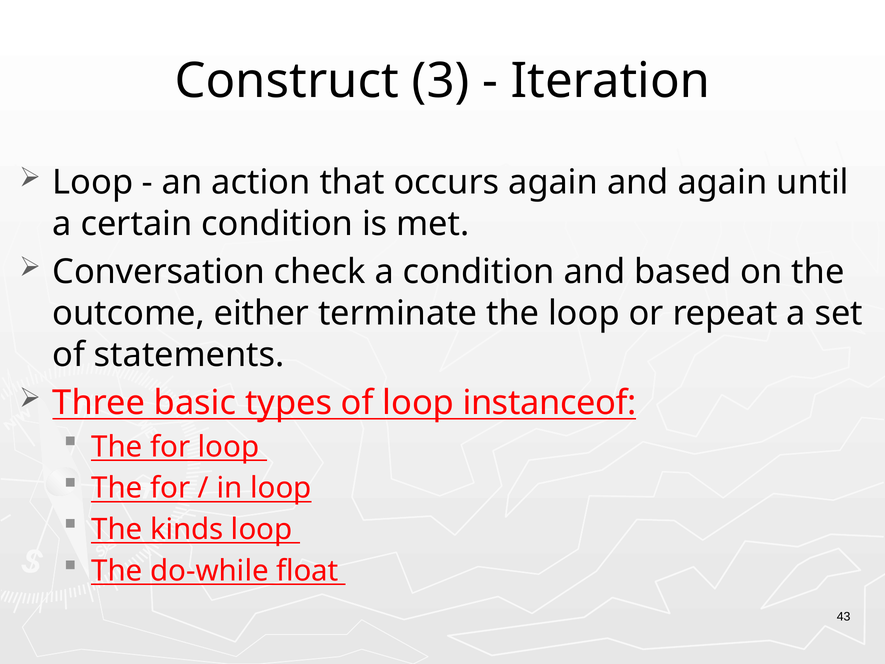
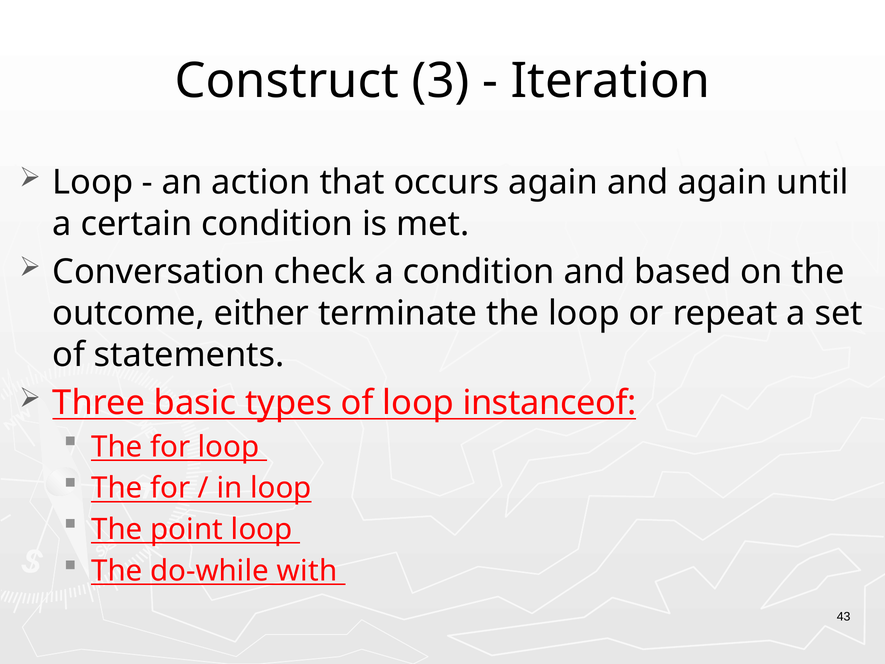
kinds: kinds -> point
float: float -> with
